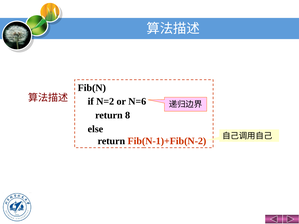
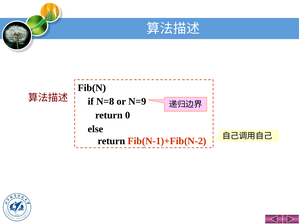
N=2: N=2 -> N=8
N=6: N=6 -> N=9
8: 8 -> 0
